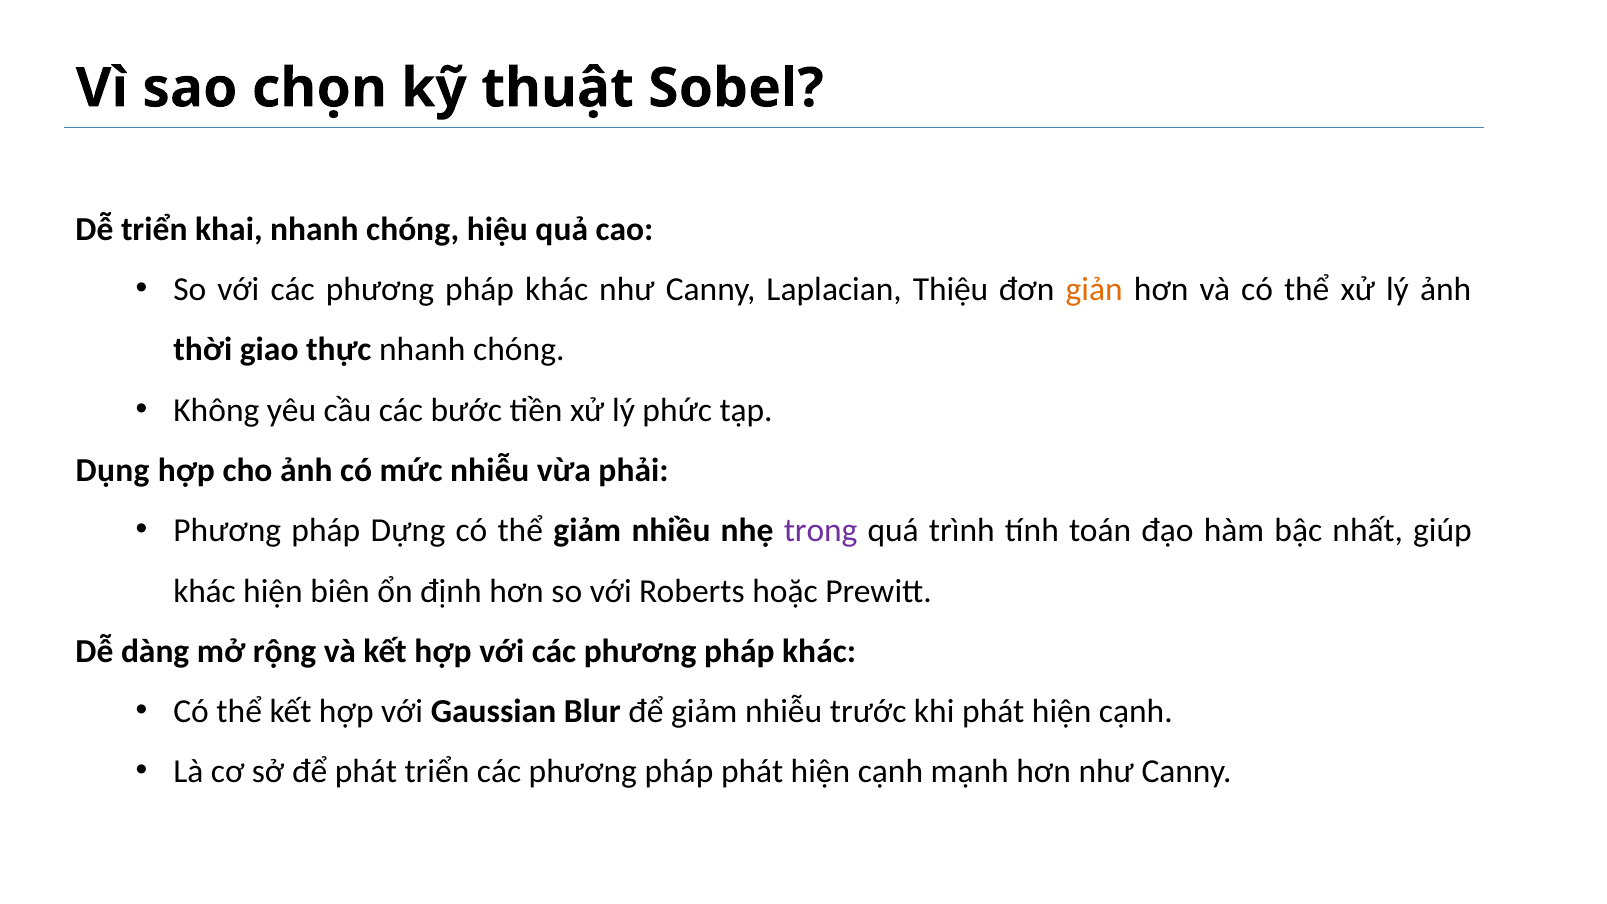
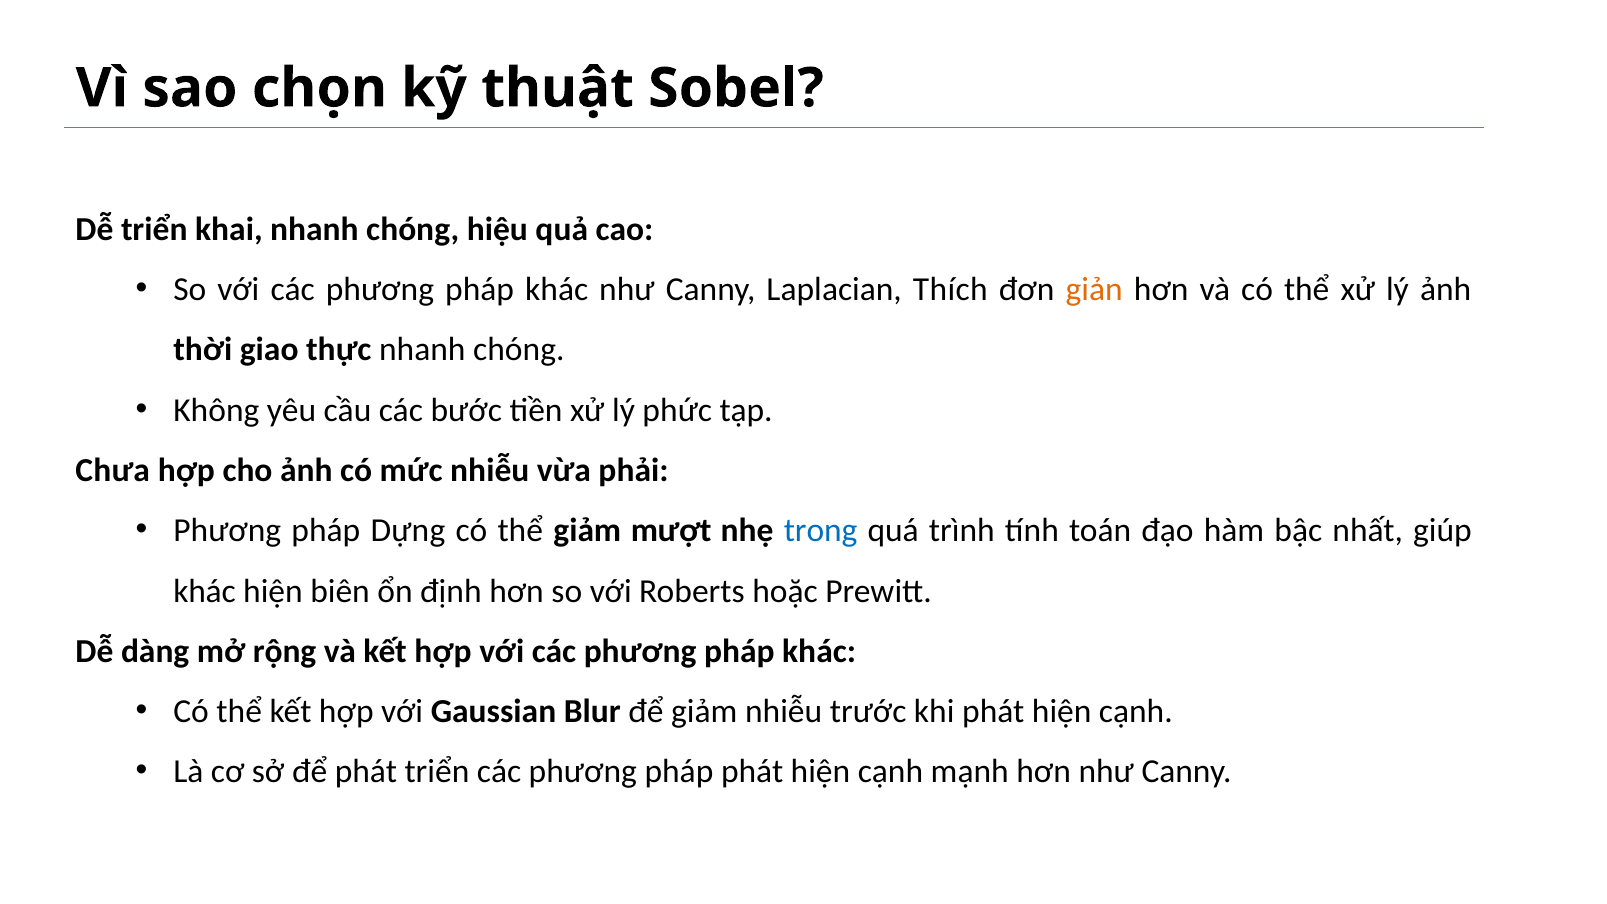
Thiệu: Thiệu -> Thích
Dụng: Dụng -> Chưa
nhiều: nhiều -> mượt
trong colour: purple -> blue
